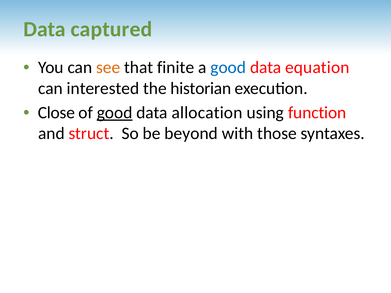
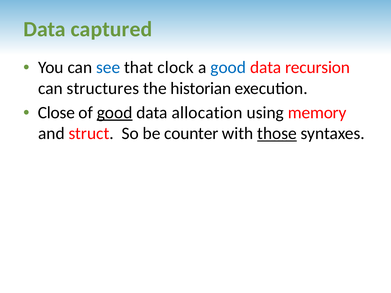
see colour: orange -> blue
finite: finite -> clock
equation: equation -> recursion
interested: interested -> structures
function: function -> memory
beyond: beyond -> counter
those underline: none -> present
